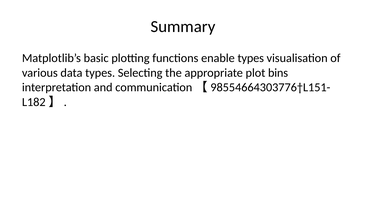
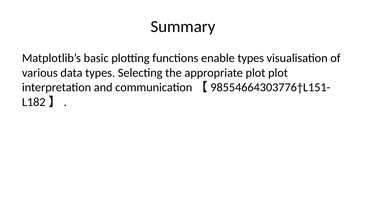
plot bins: bins -> plot
